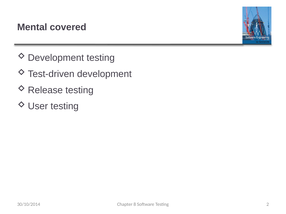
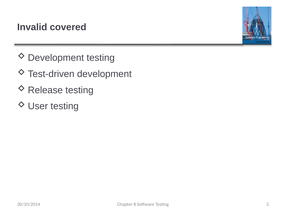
Mental: Mental -> Invalid
